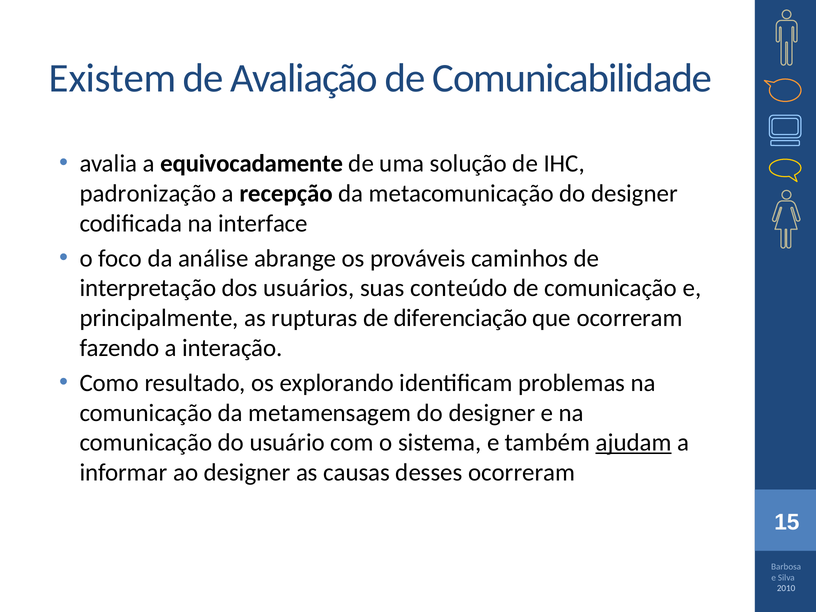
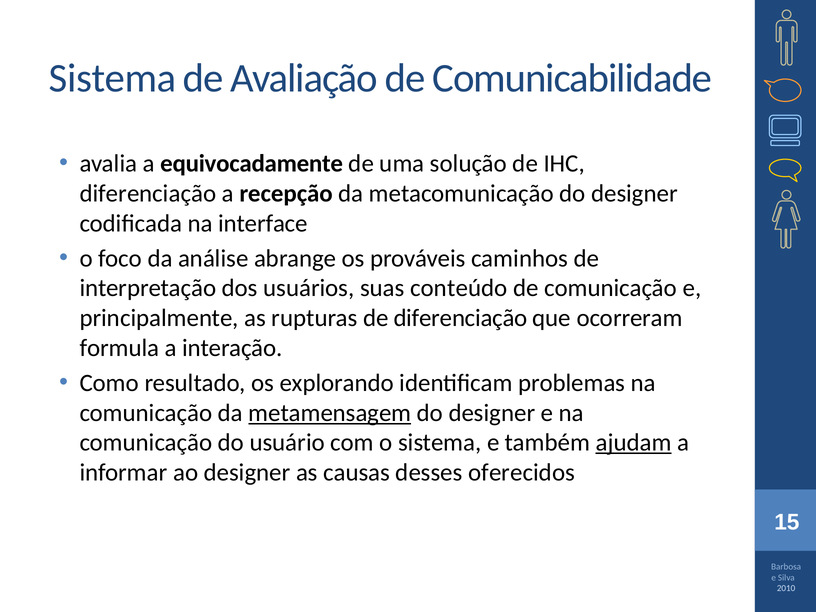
Existem at (113, 78): Existem -> Sistema
padronização at (148, 193): padronização -> diferenciação
fazendo: fazendo -> formula
metamensagem underline: none -> present
desses ocorreram: ocorreram -> oferecidos
